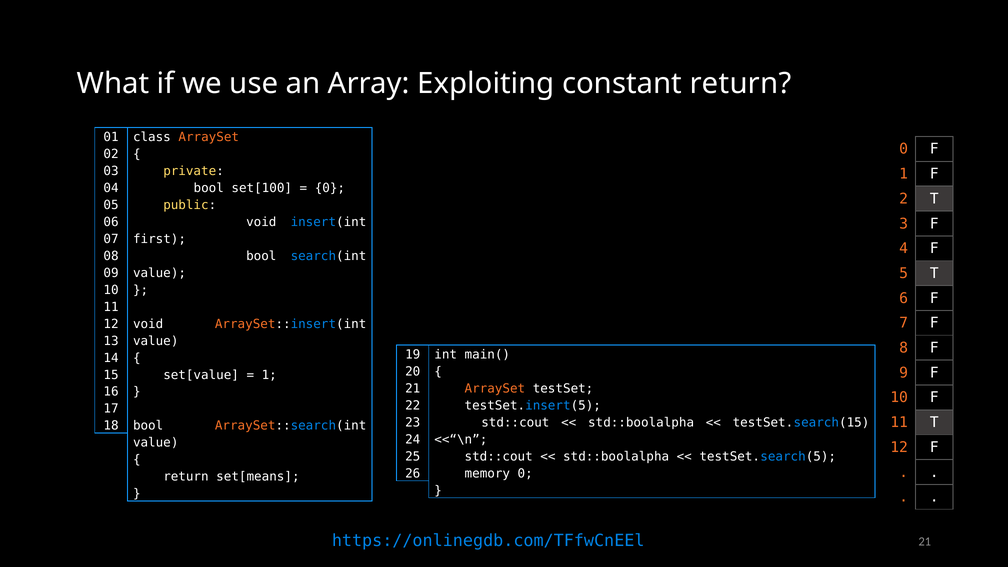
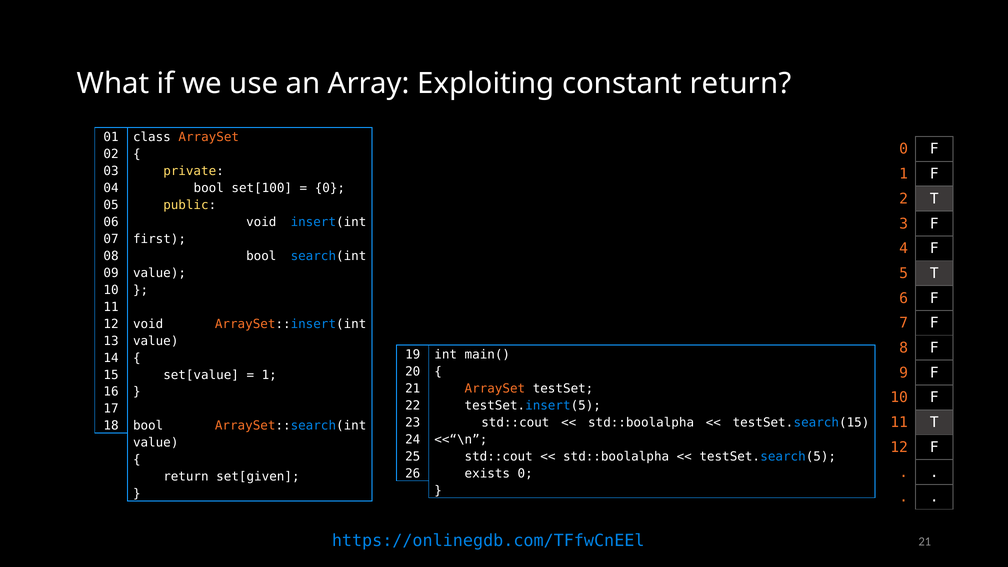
memory: memory -> exists
set[means: set[means -> set[given
